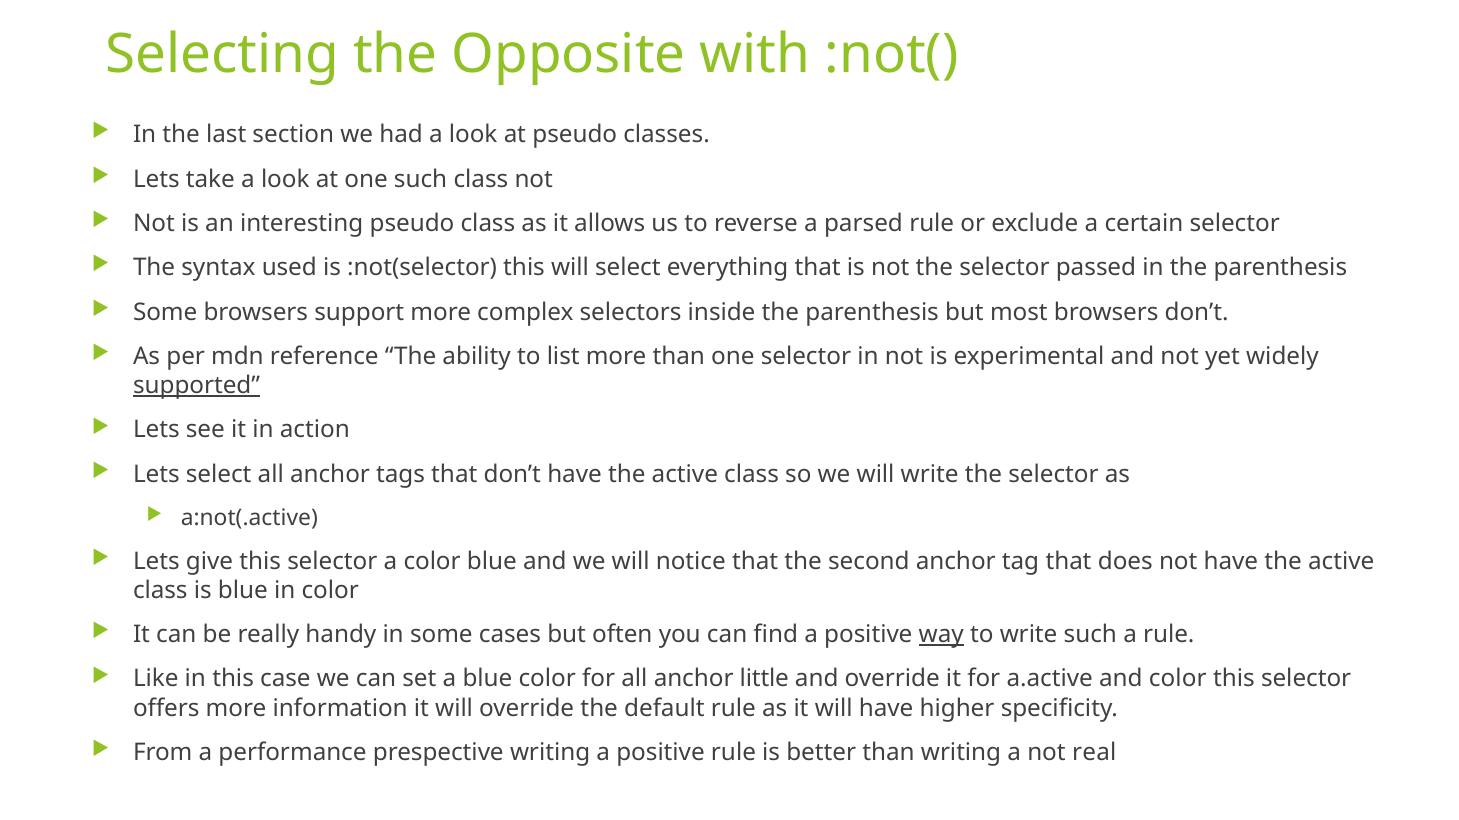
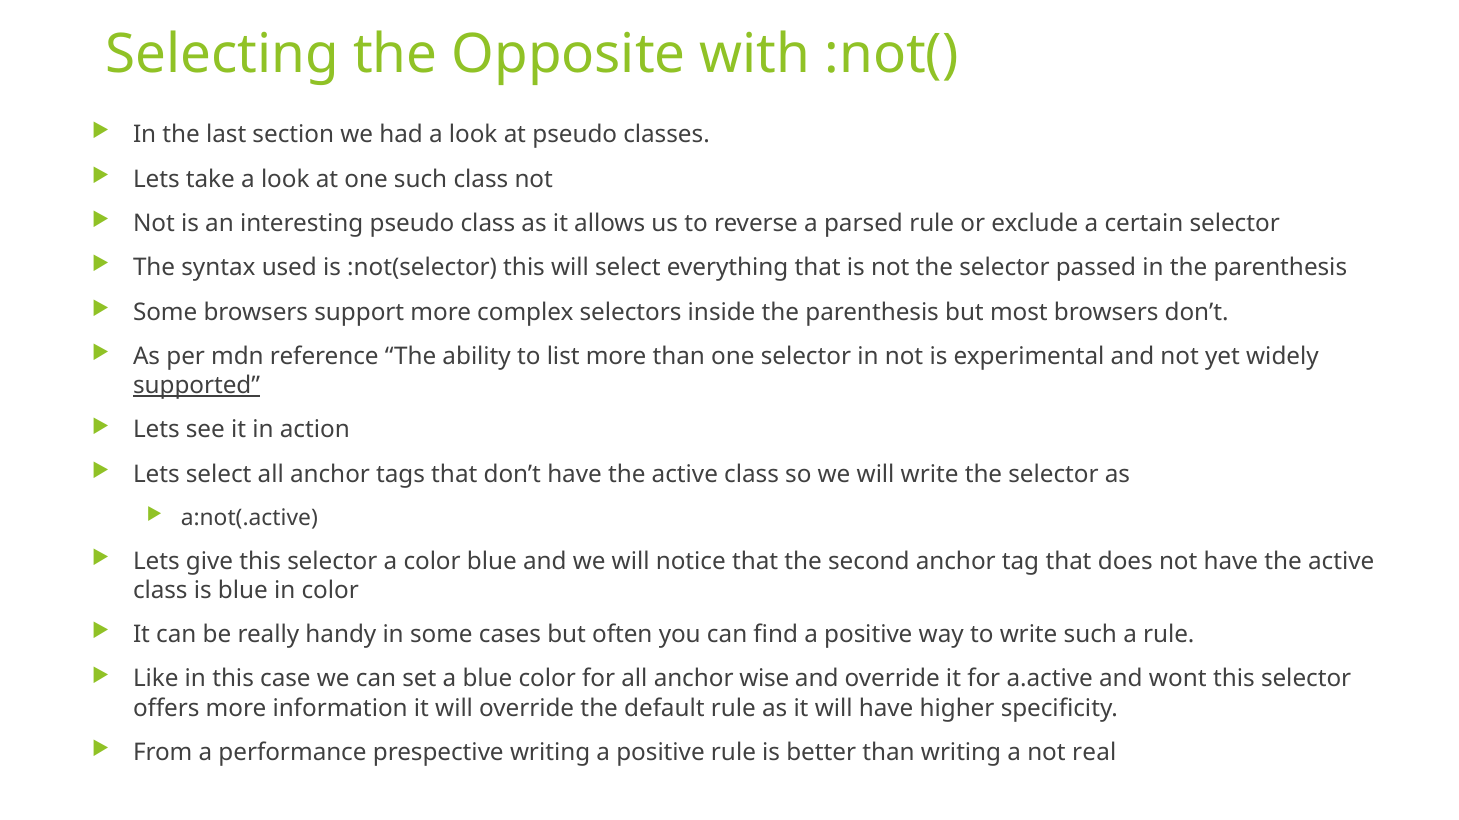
way underline: present -> none
little: little -> wise
and color: color -> wont
